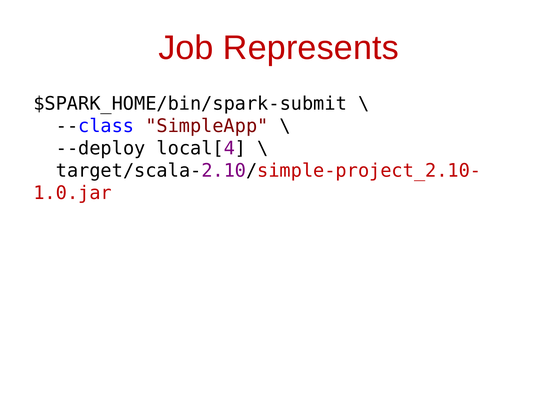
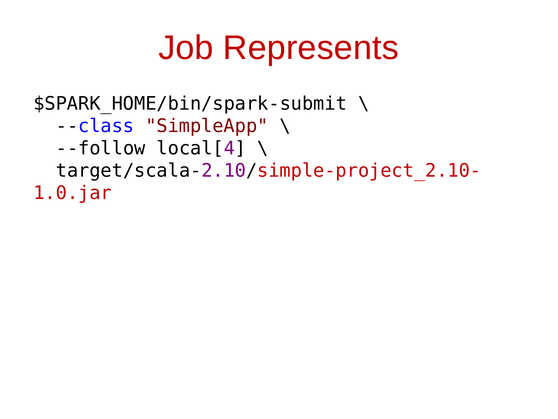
--deploy: --deploy -> --follow
